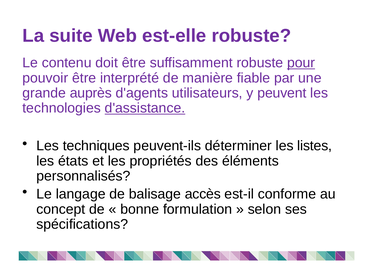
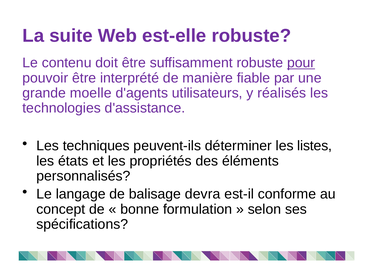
auprès: auprès -> moelle
peuvent: peuvent -> réalisés
d'assistance underline: present -> none
accès: accès -> devra
